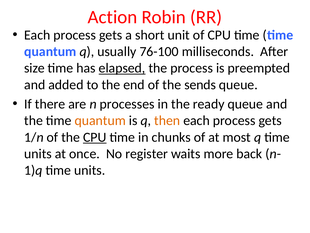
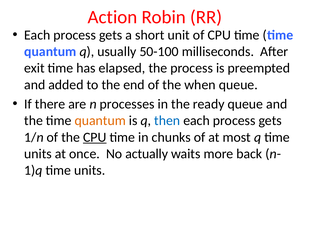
76-100: 76-100 -> 50-100
size: size -> exit
elapsed underline: present -> none
sends: sends -> when
then colour: orange -> blue
register: register -> actually
